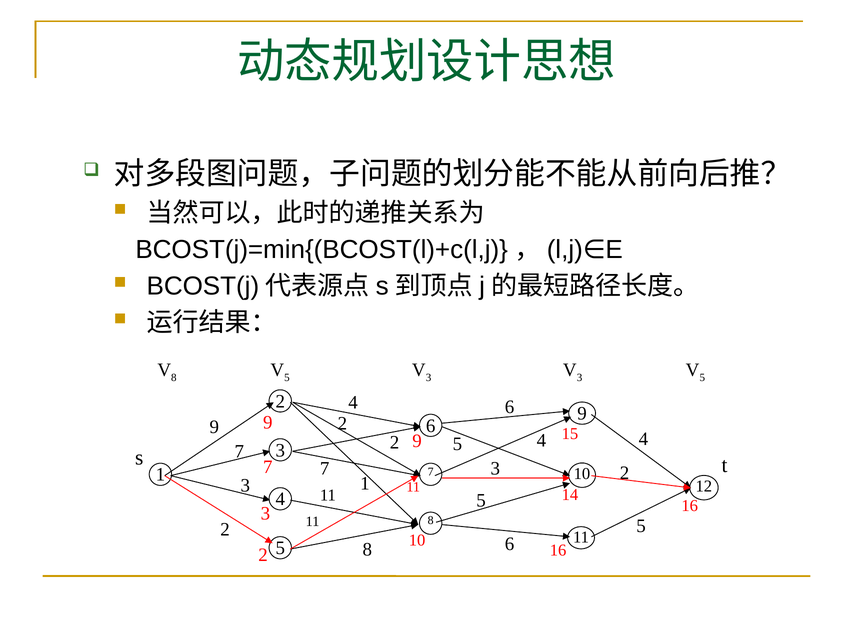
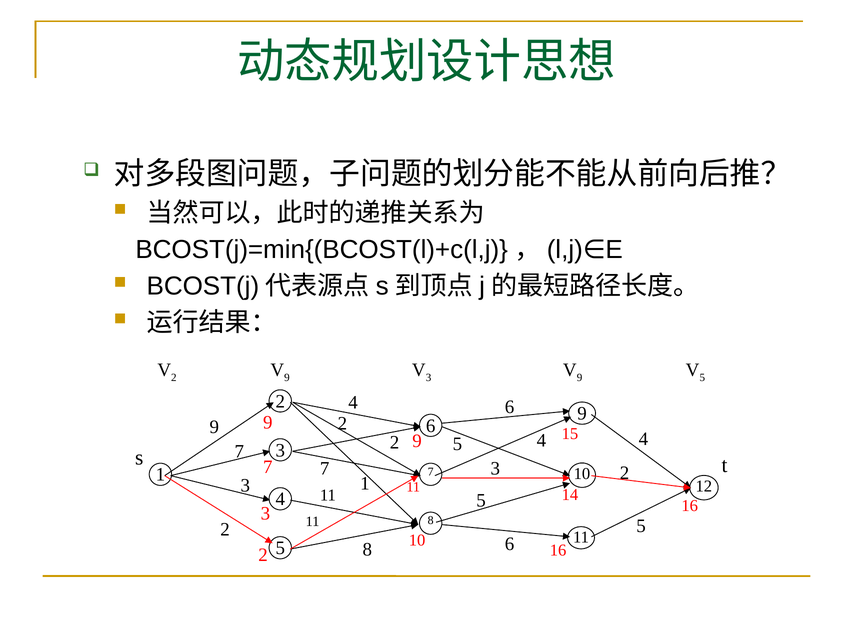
8 at (174, 377): 8 -> 2
5 at (287, 377): 5 -> 9
3 at (580, 377): 3 -> 9
